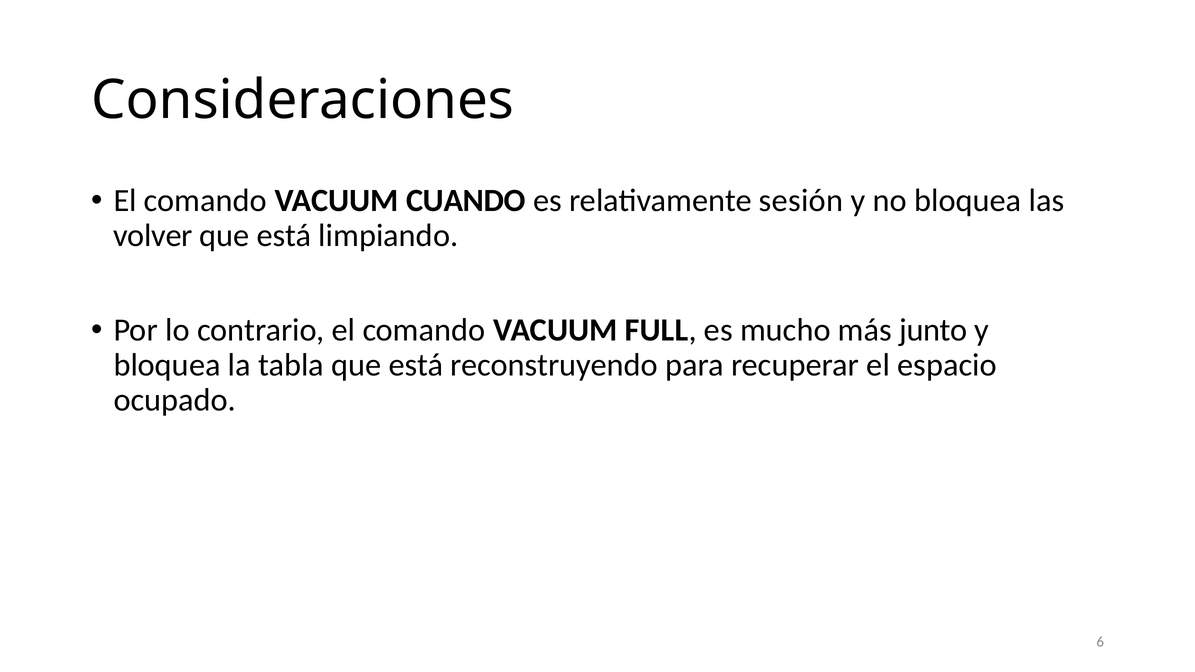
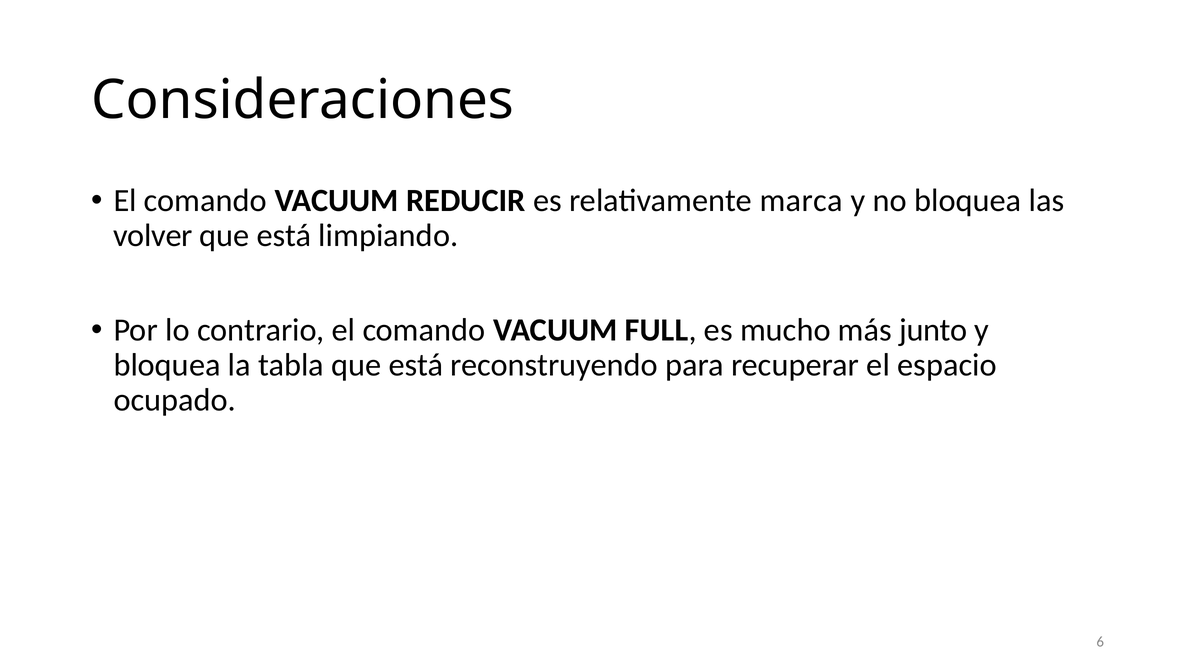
CUANDO: CUANDO -> REDUCIR
sesión: sesión -> marca
